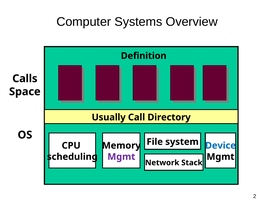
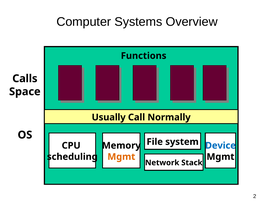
Definition: Definition -> Functions
Directory: Directory -> Normally
Mgmt at (121, 157) colour: purple -> orange
